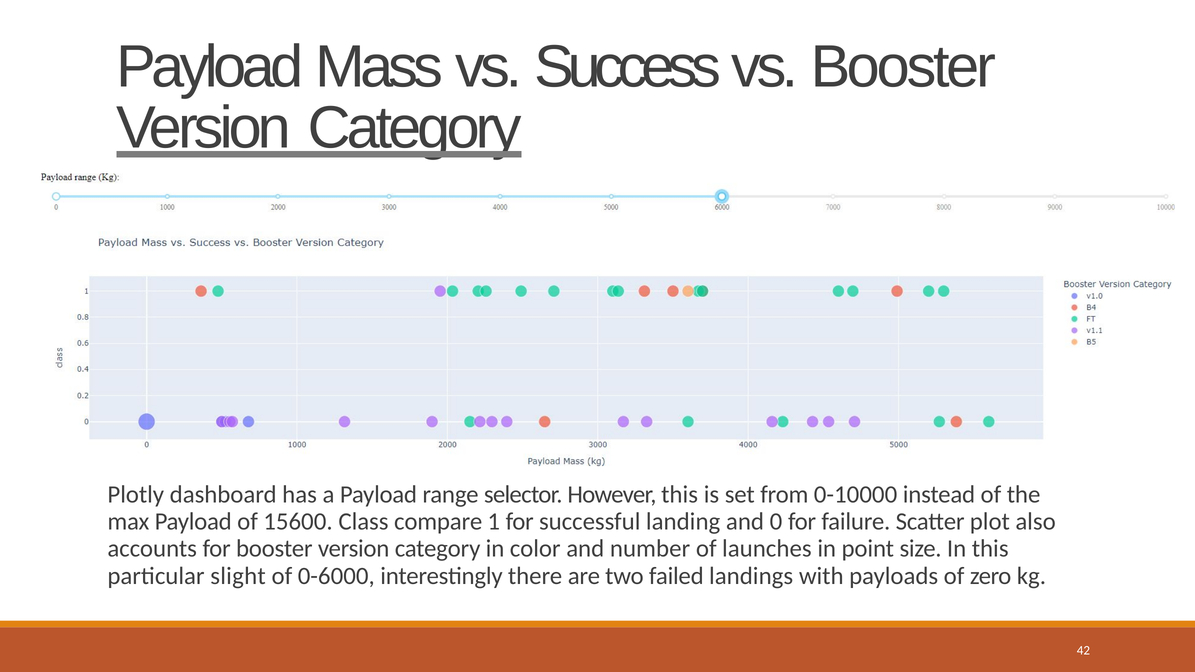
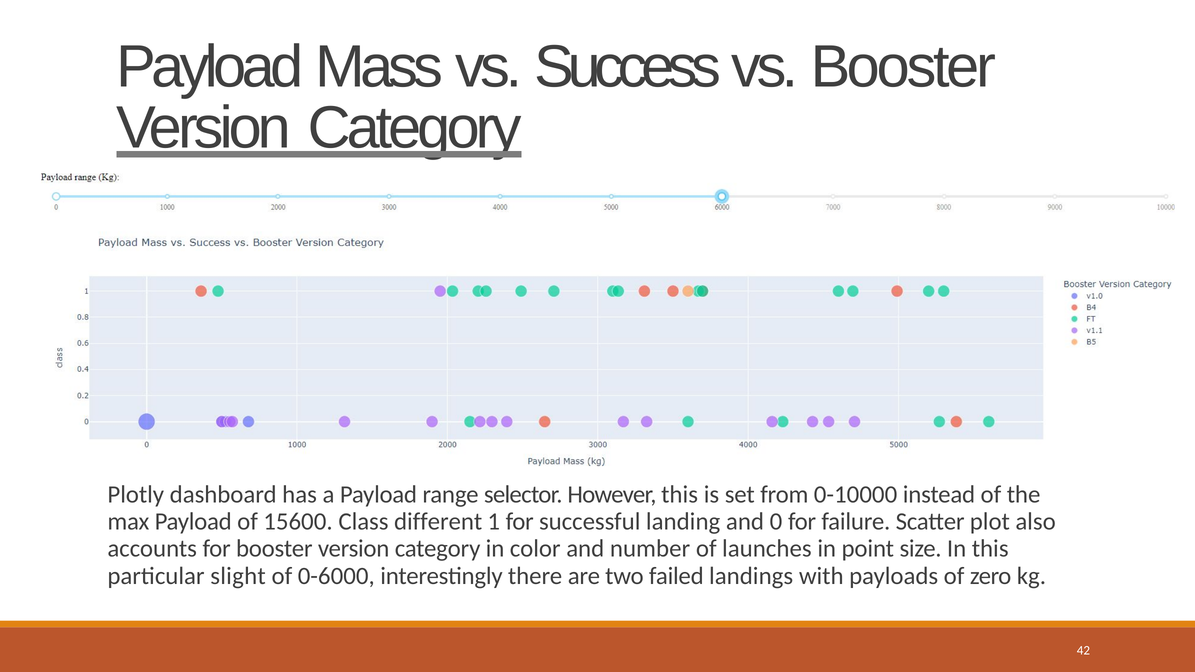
compare: compare -> different
